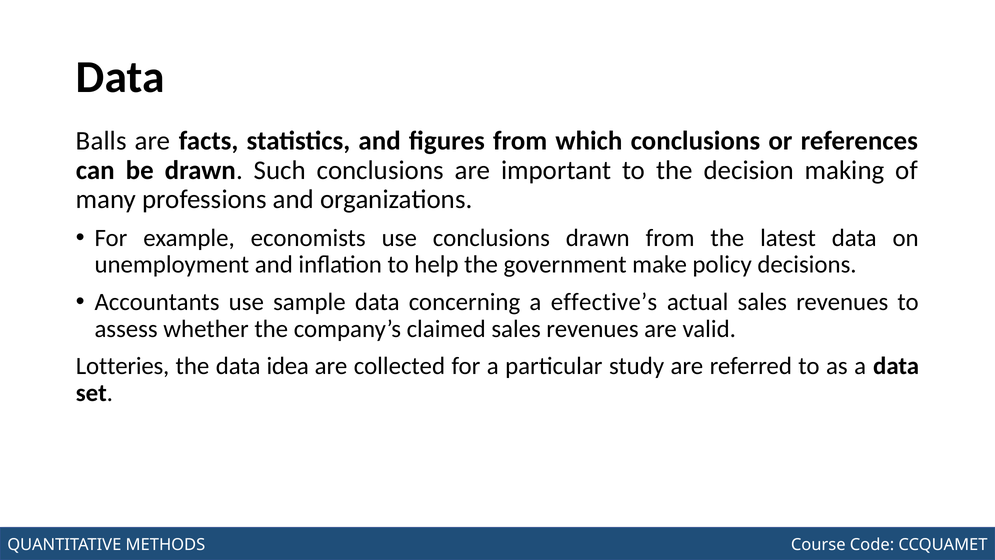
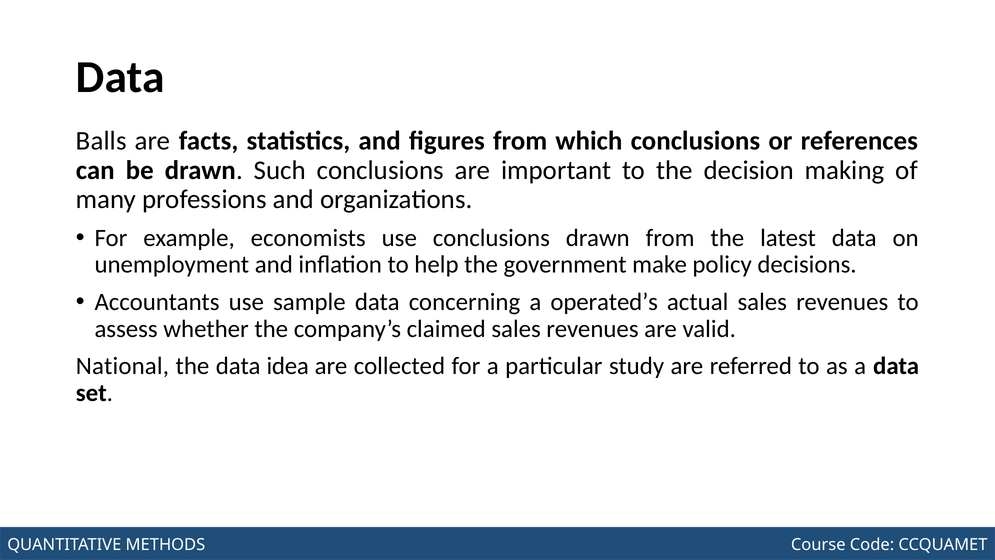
effective’s: effective’s -> operated’s
Lotteries: Lotteries -> National
